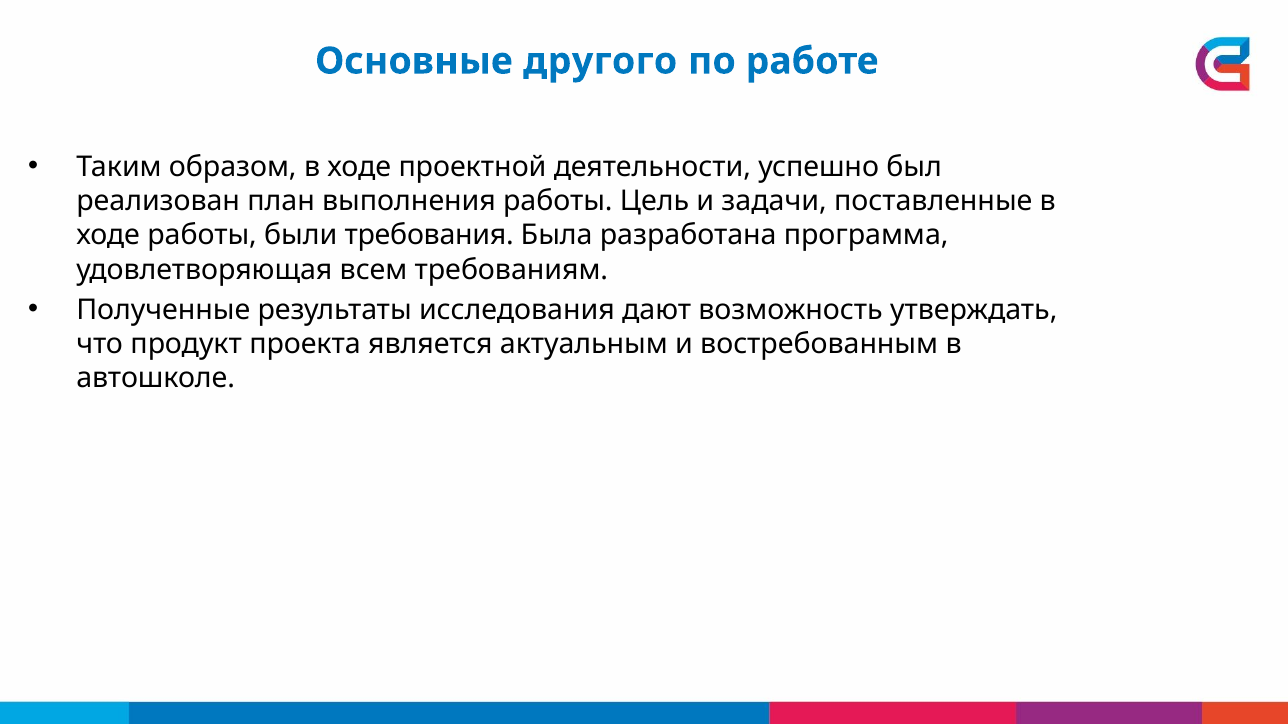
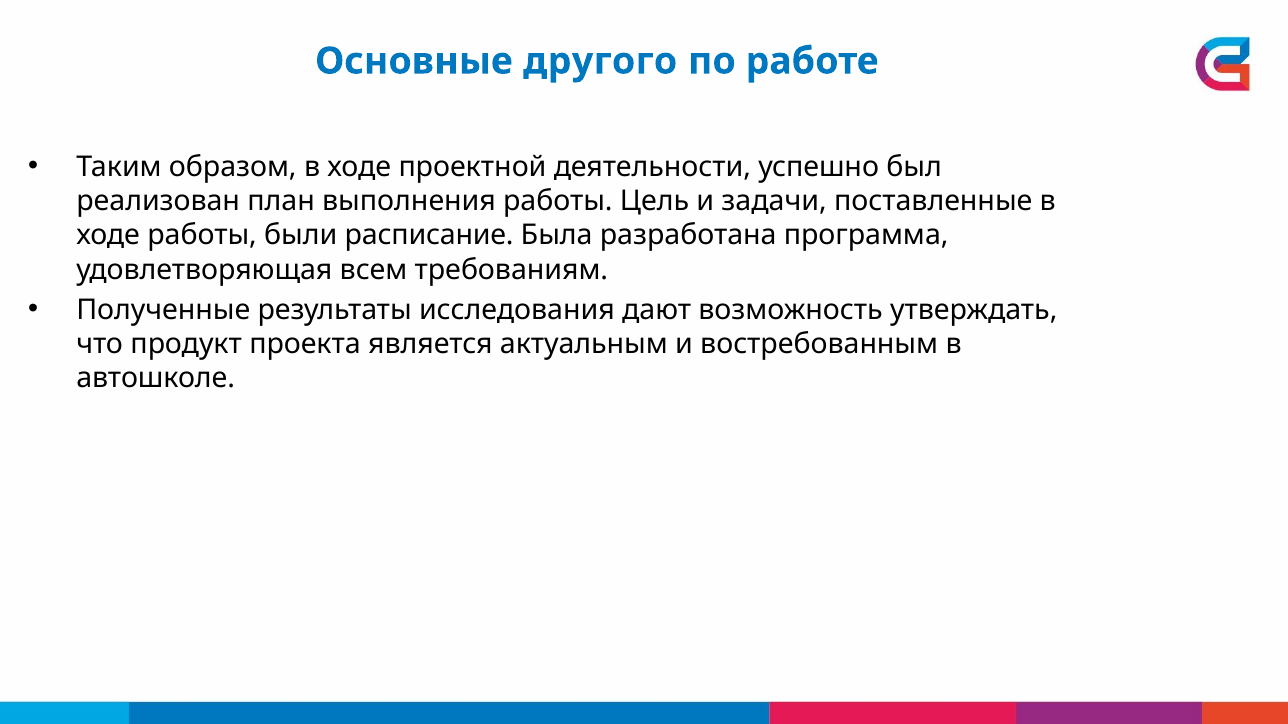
требования: требования -> расписание
